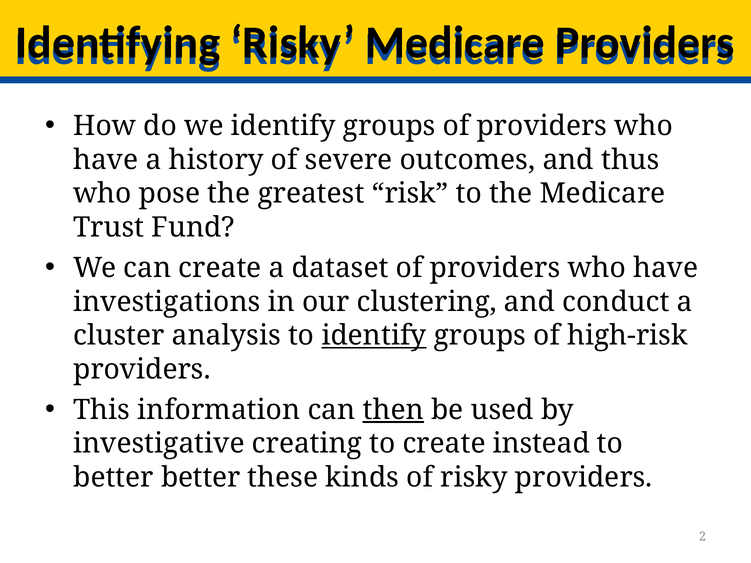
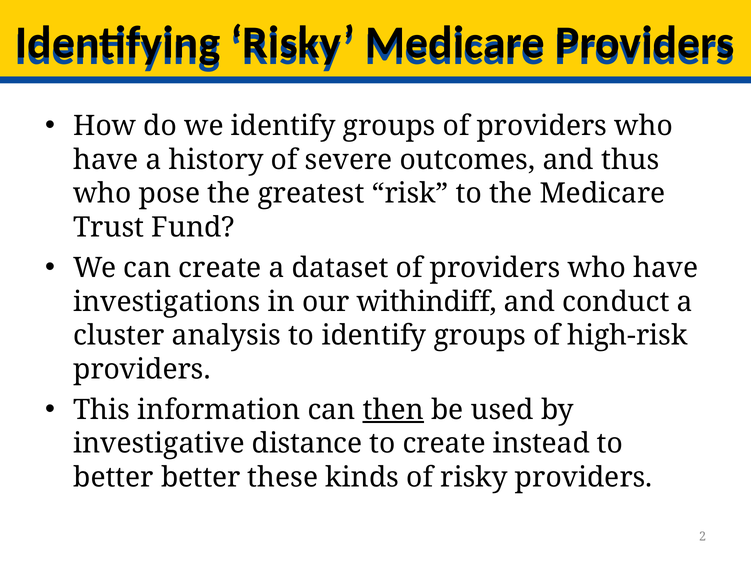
clustering: clustering -> withindiff
identify at (374, 336) underline: present -> none
creating: creating -> distance
